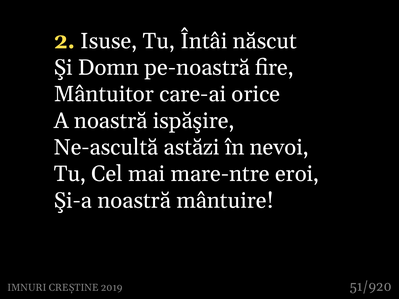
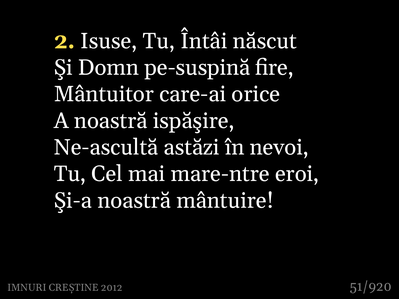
pe-noastră: pe-noastră -> pe-suspină
2019: 2019 -> 2012
